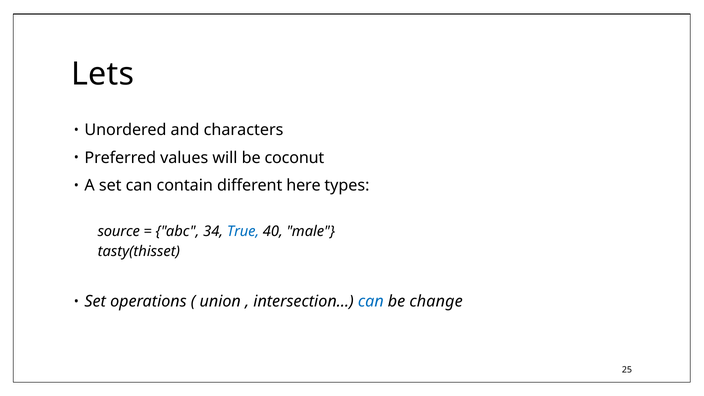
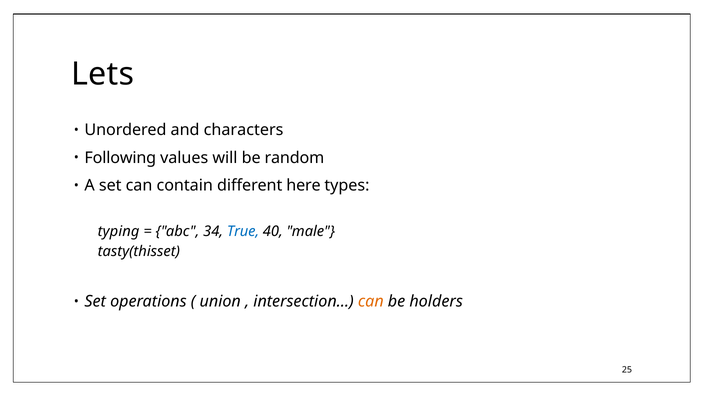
Preferred: Preferred -> Following
coconut: coconut -> random
source: source -> typing
can at (371, 302) colour: blue -> orange
change: change -> holders
